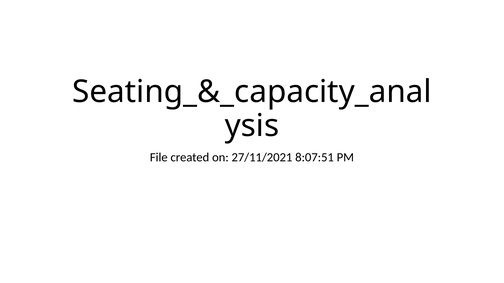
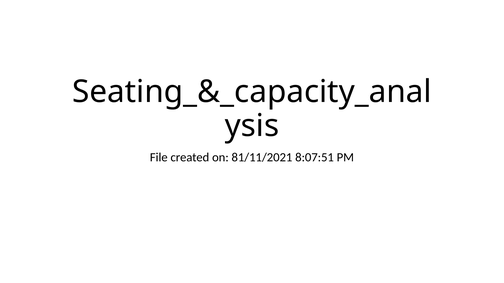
27/11/2021: 27/11/2021 -> 81/11/2021
